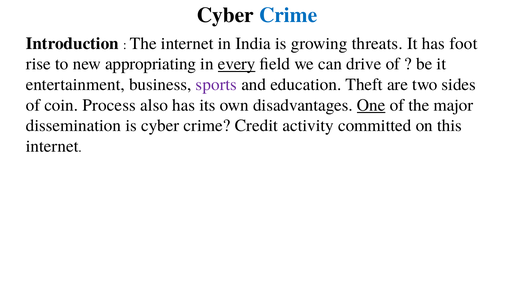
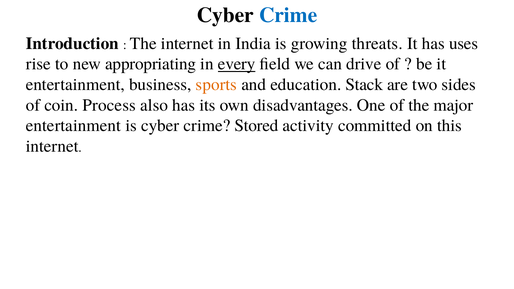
foot: foot -> uses
sports colour: purple -> orange
Theft: Theft -> Stack
One underline: present -> none
dissemination at (73, 126): dissemination -> entertainment
Credit: Credit -> Stored
